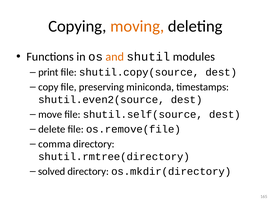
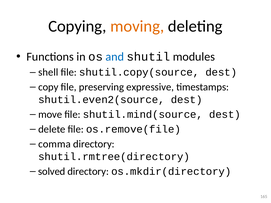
and colour: orange -> blue
print: print -> shell
miniconda: miniconda -> expressive
shutil.self(source: shutil.self(source -> shutil.mind(source
